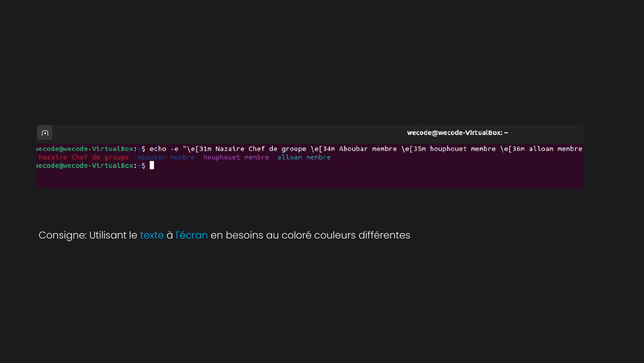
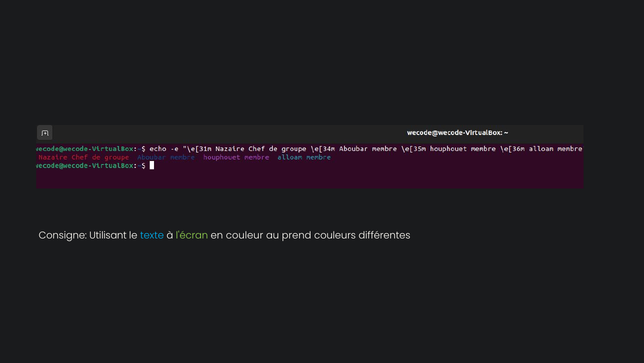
l'écran colour: light blue -> light green
besoins: besoins -> couleur
coloré: coloré -> prend
